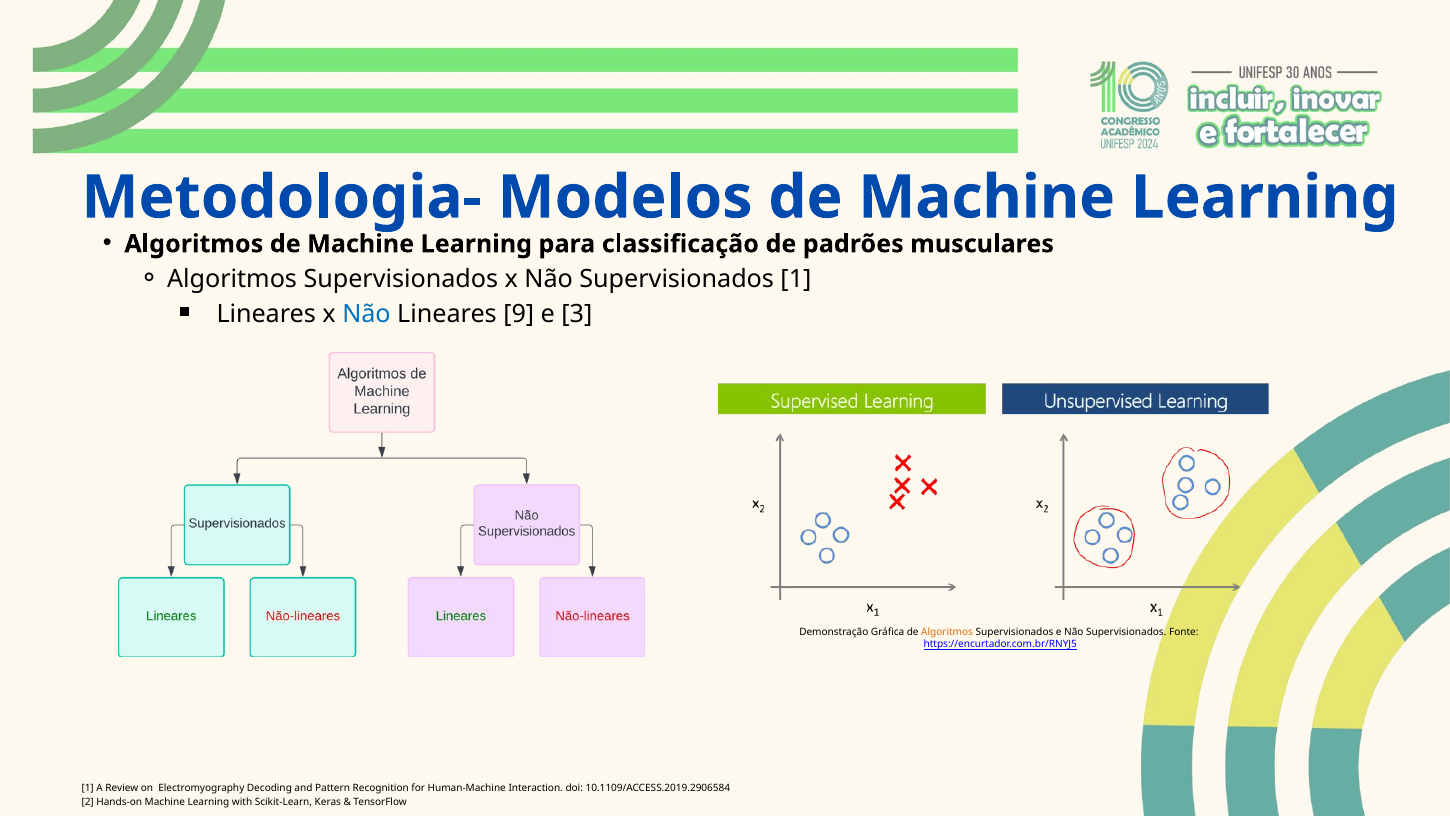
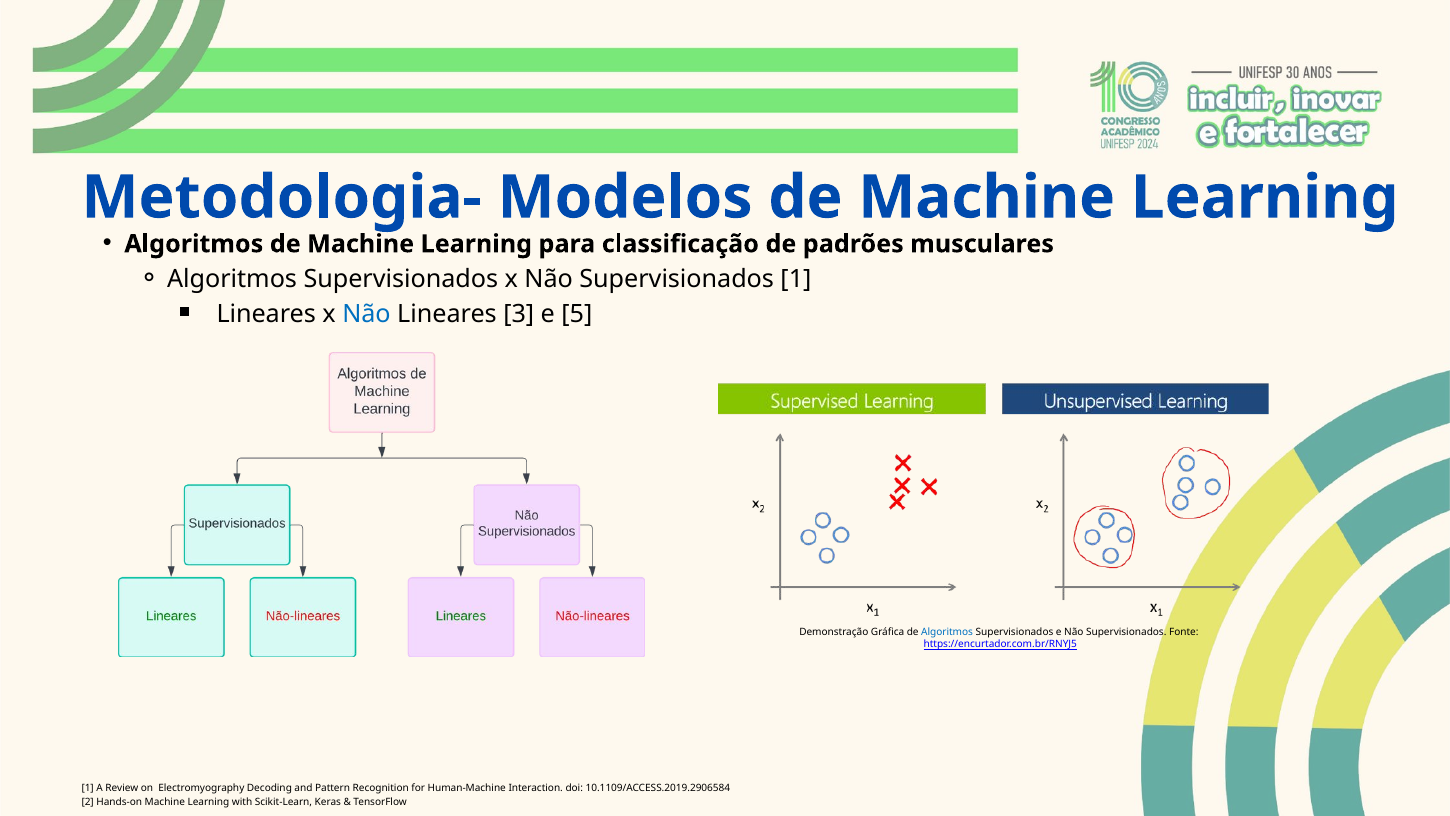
9: 9 -> 3
3: 3 -> 5
Algoritmos at (947, 632) colour: orange -> blue
